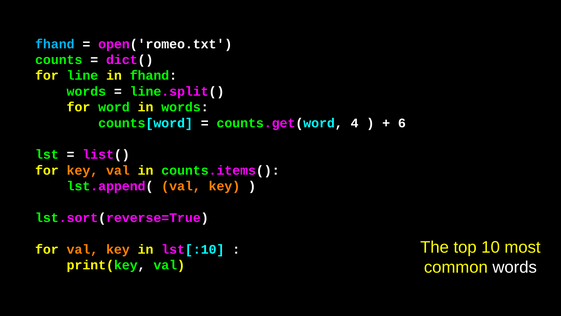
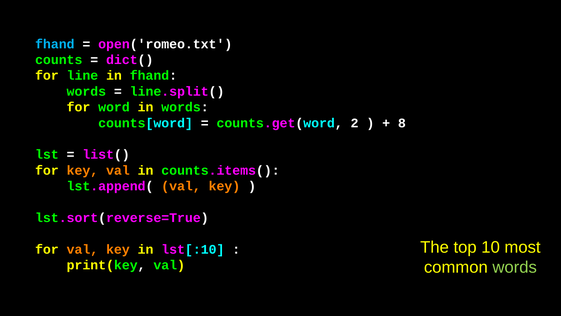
4: 4 -> 2
6: 6 -> 8
words at (515, 267) colour: white -> light green
